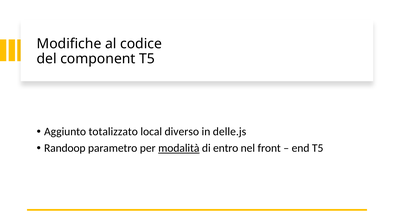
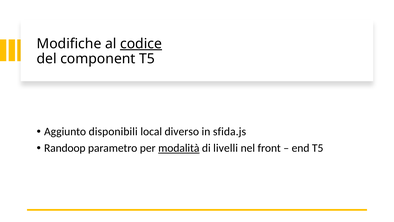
codice underline: none -> present
totalizzato: totalizzato -> disponibili
delle.js: delle.js -> sfida.js
entro: entro -> livelli
